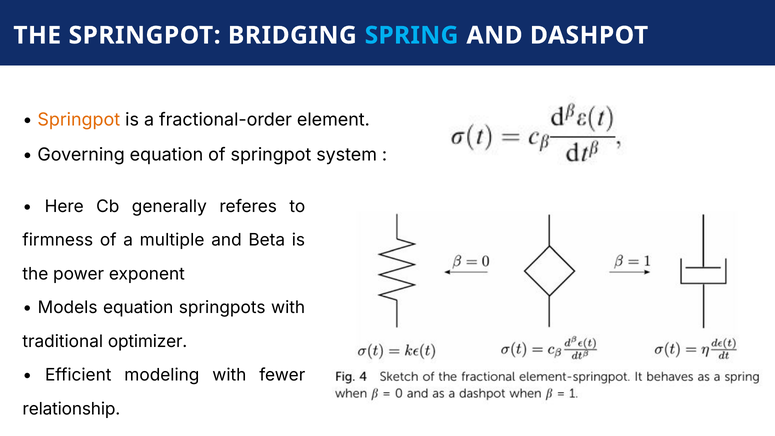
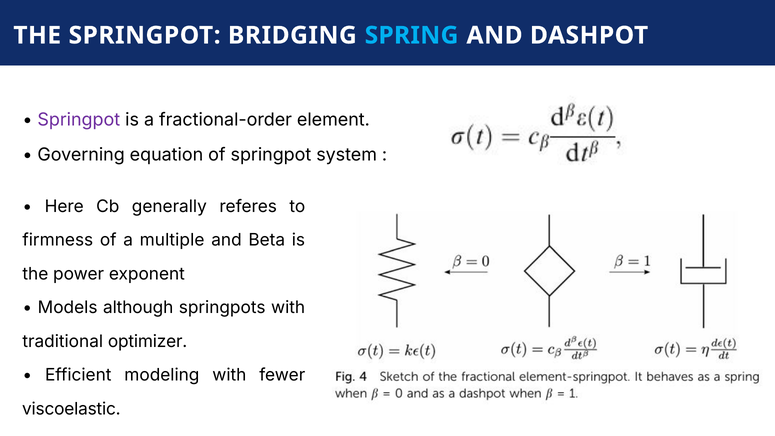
Springpot at (79, 120) colour: orange -> purple
Models equation: equation -> although
relationship: relationship -> viscoelastic
